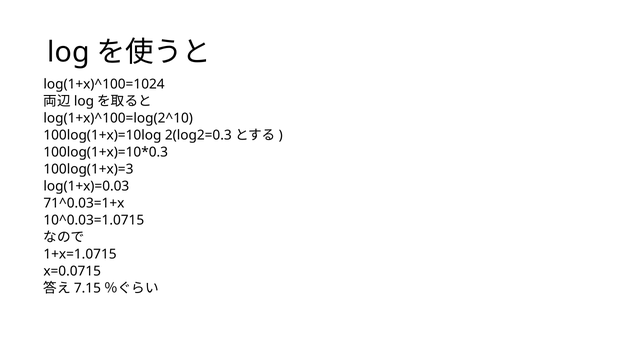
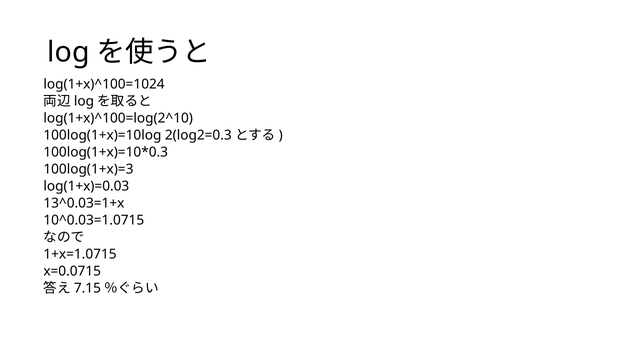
71^0.03=1+x: 71^0.03=1+x -> 13^0.03=1+x
